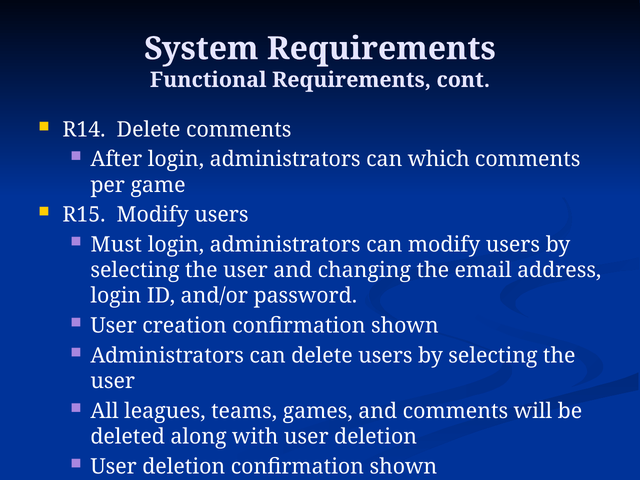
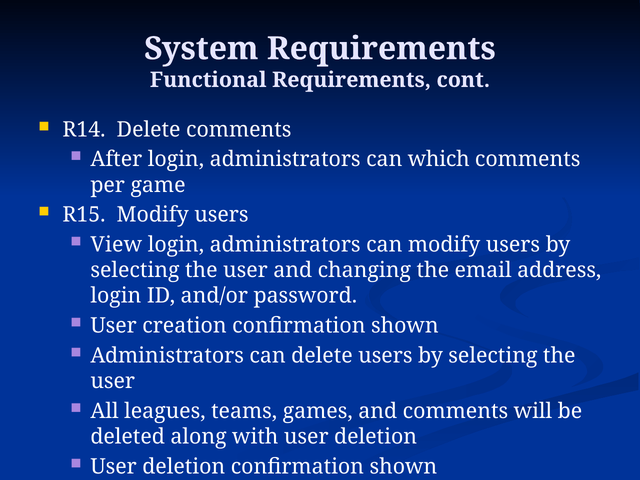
Must: Must -> View
